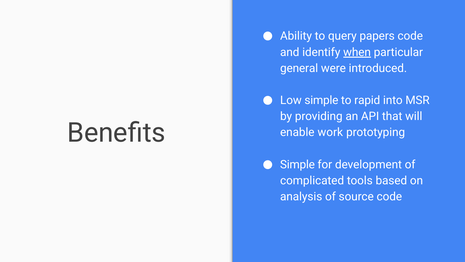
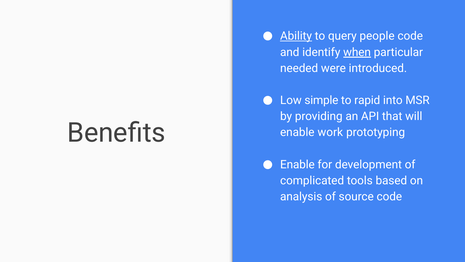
Ability underline: none -> present
papers: papers -> people
general: general -> needed
Simple at (297, 164): Simple -> Enable
